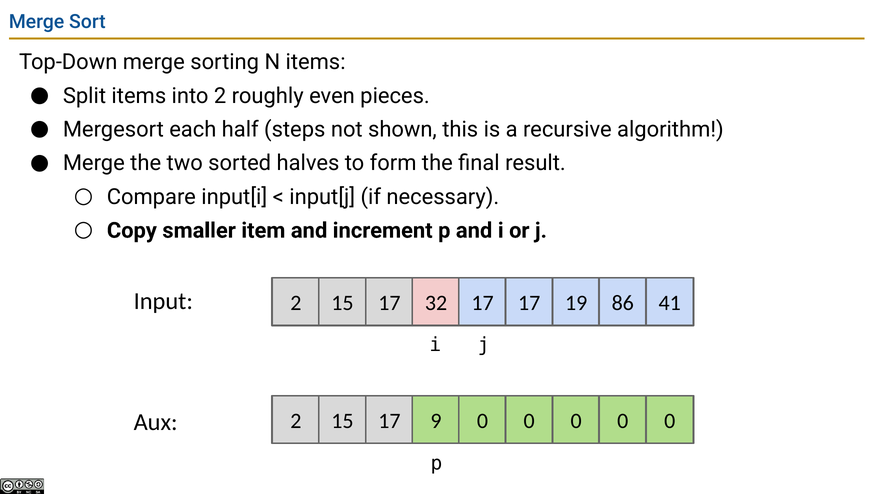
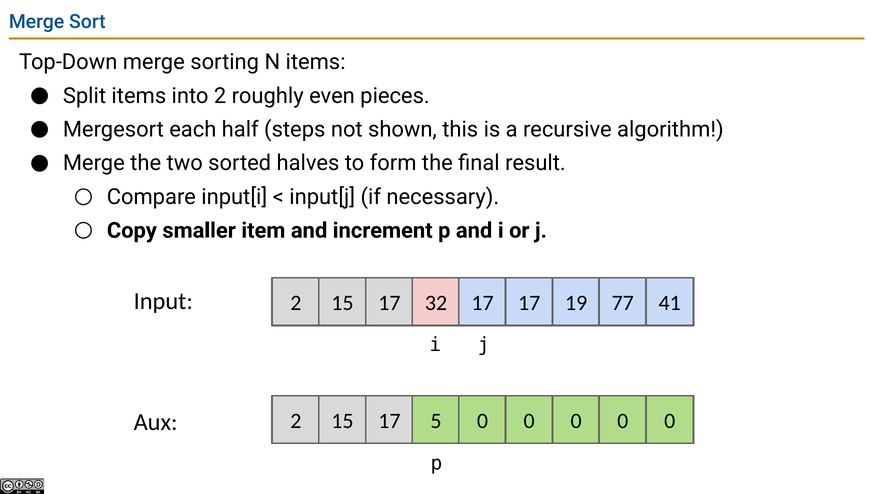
86: 86 -> 77
9: 9 -> 5
